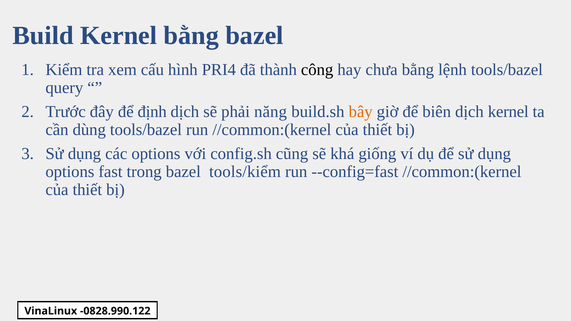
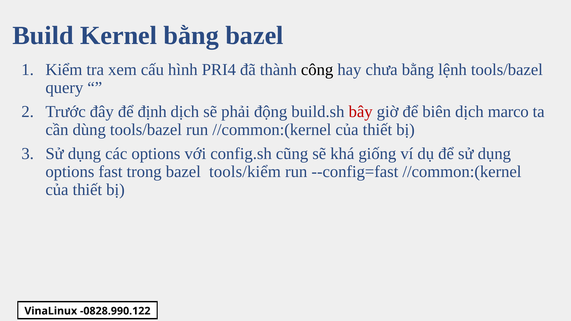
năng: năng -> động
bây colour: orange -> red
dịch kernel: kernel -> marco
